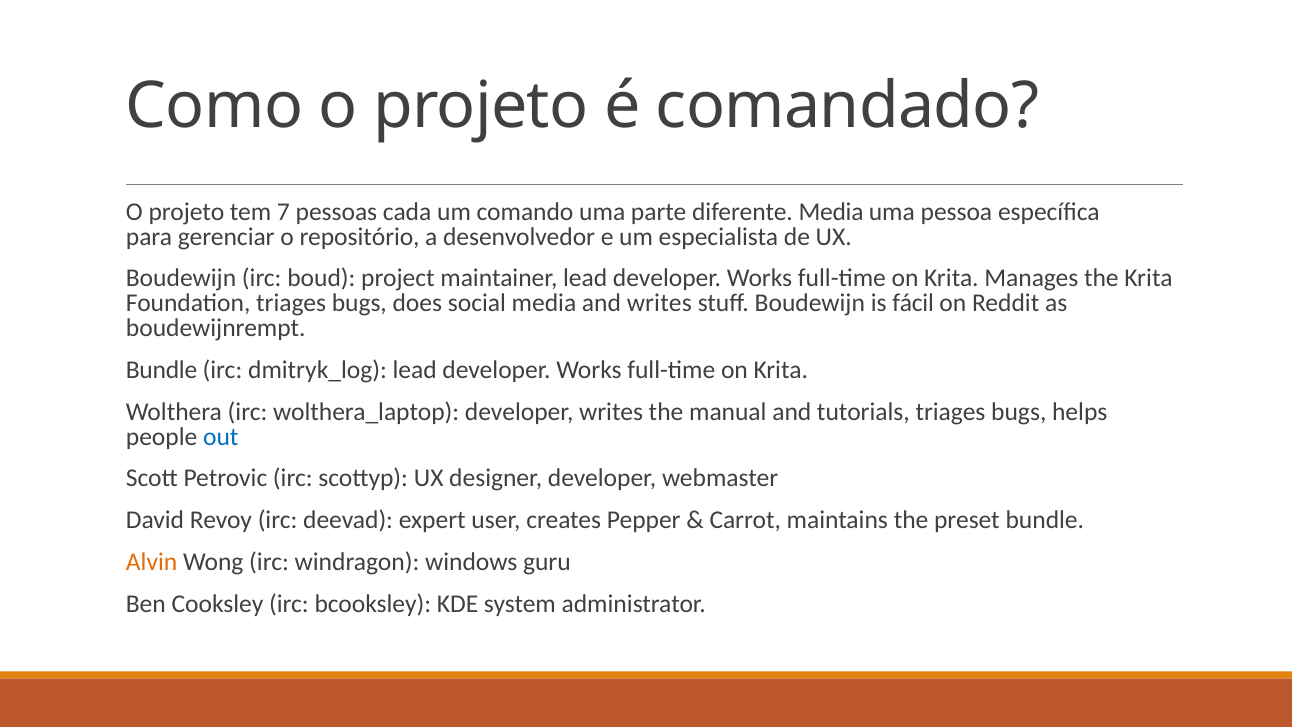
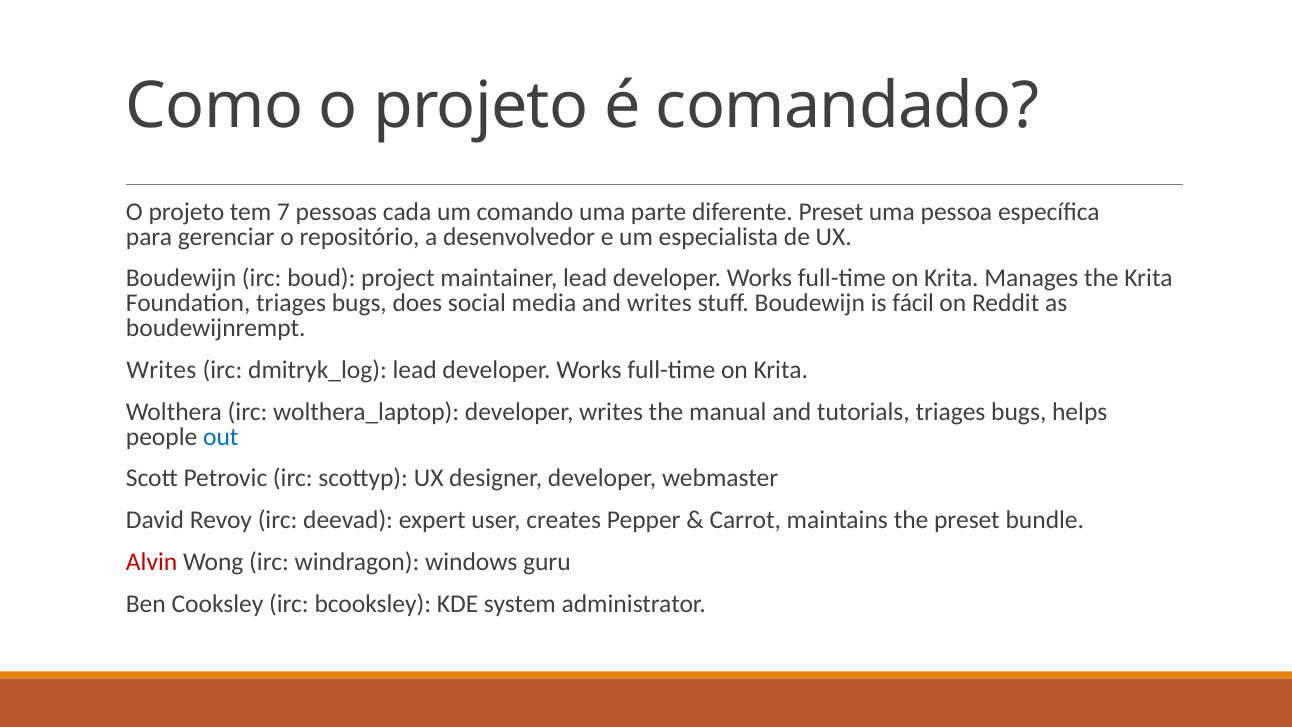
diferente Media: Media -> Preset
Bundle at (162, 370): Bundle -> Writes
Alvin colour: orange -> red
